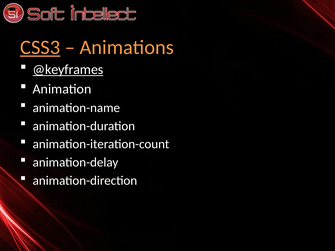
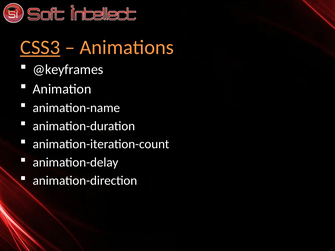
@keyframes underline: present -> none
